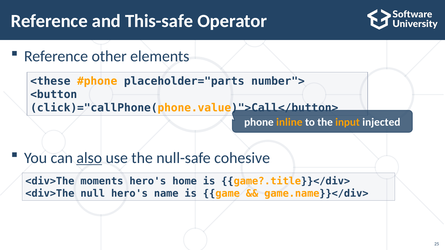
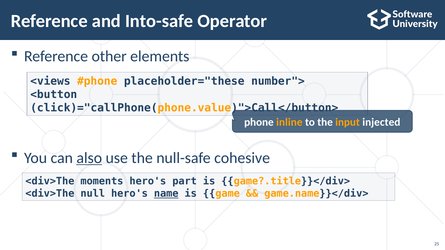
This-safe: This-safe -> Into-safe
<these: <these -> <views
placeholder="parts: placeholder="parts -> placeholder="these
home: home -> part
name underline: none -> present
